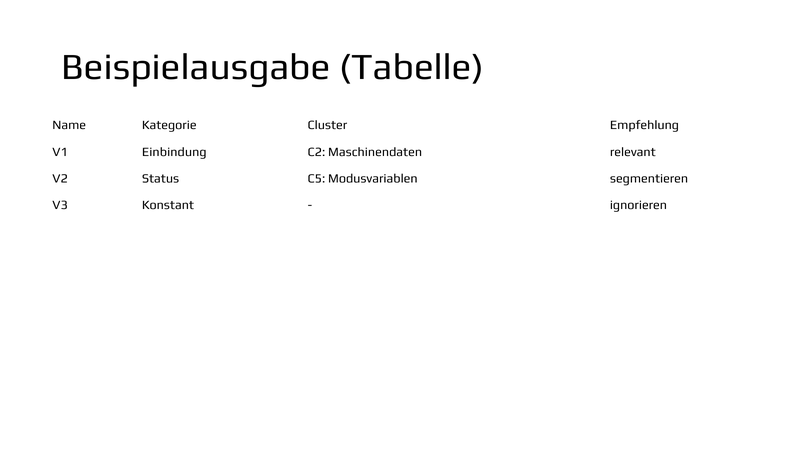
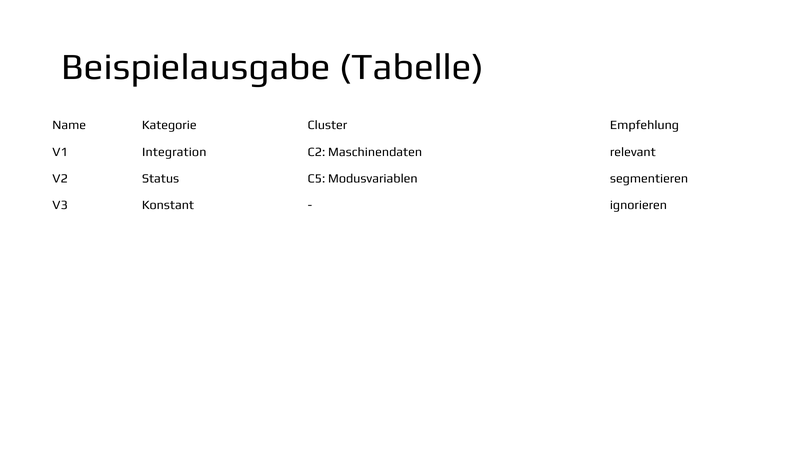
Einbindung: Einbindung -> Integration
